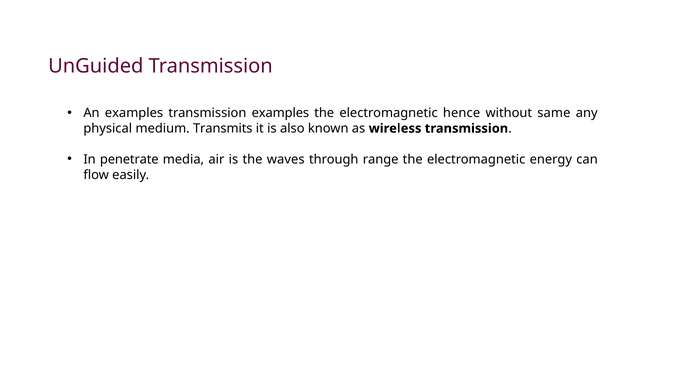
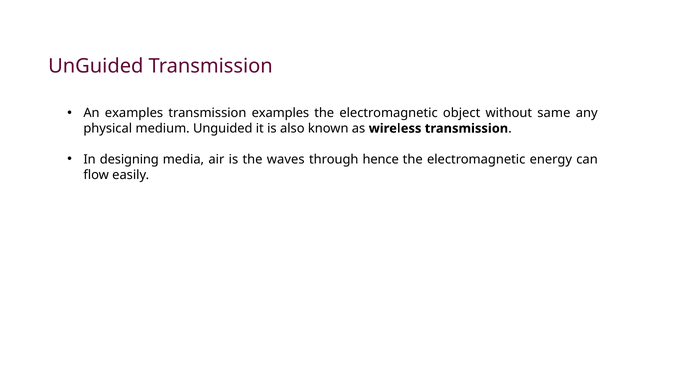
hence: hence -> object
medium Transmits: Transmits -> Unguided
penetrate: penetrate -> designing
range: range -> hence
